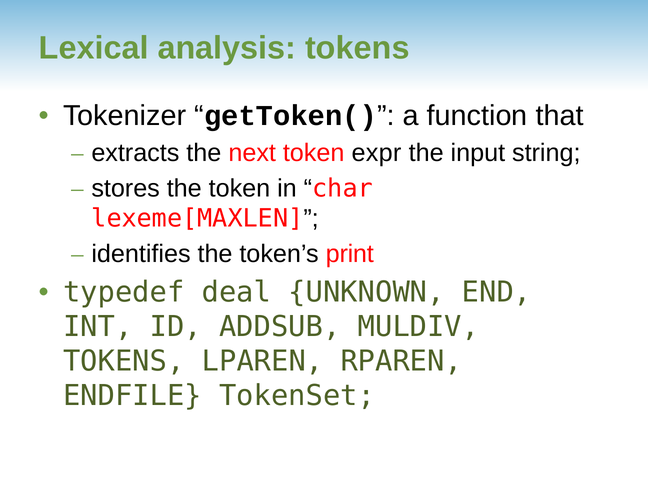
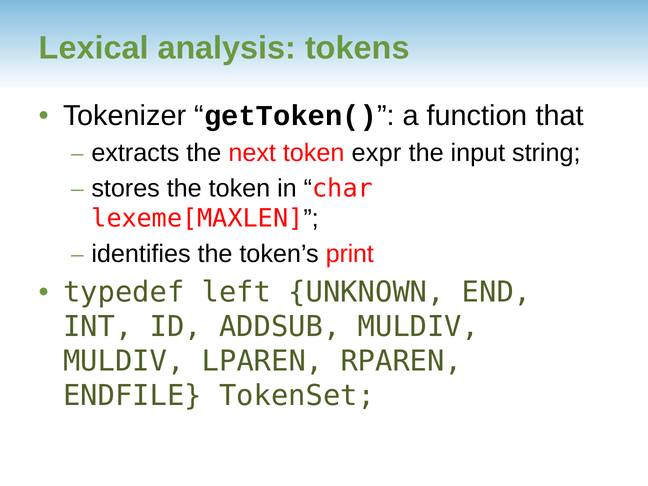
deal: deal -> left
TOKENS at (124, 361): TOKENS -> MULDIV
